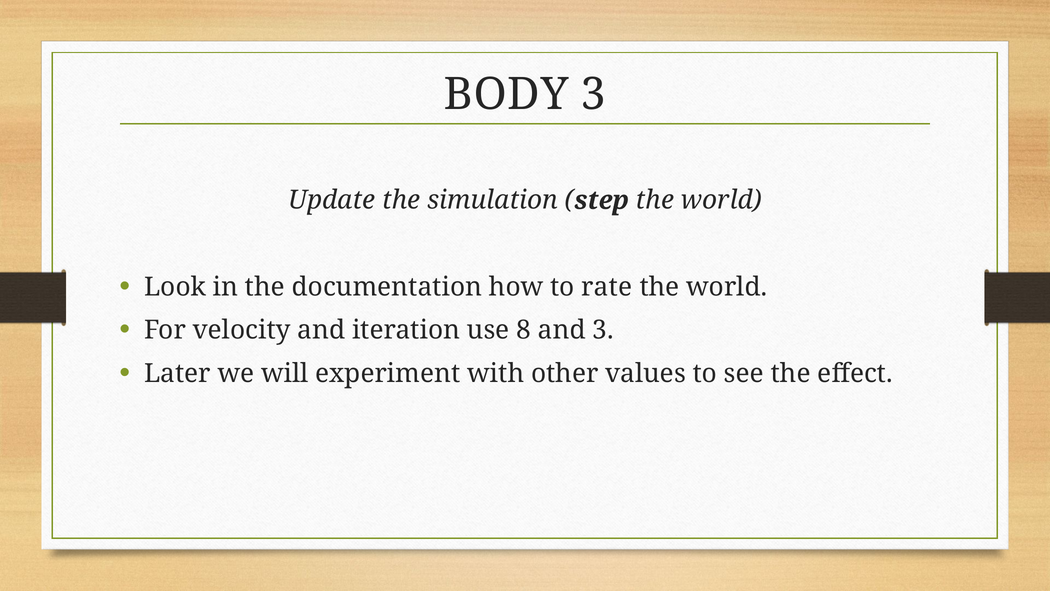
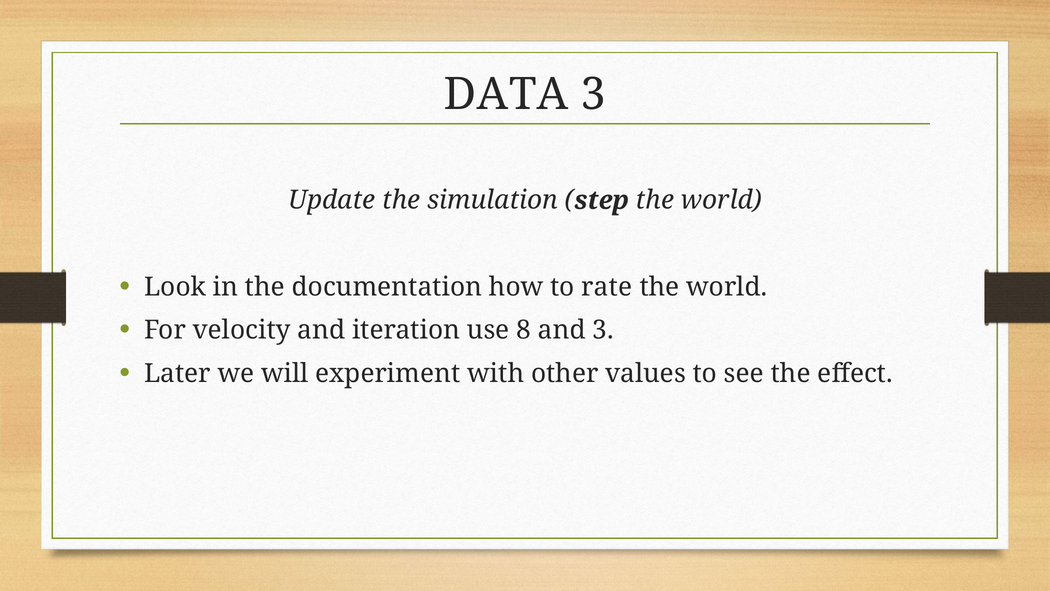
BODY: BODY -> DATA
